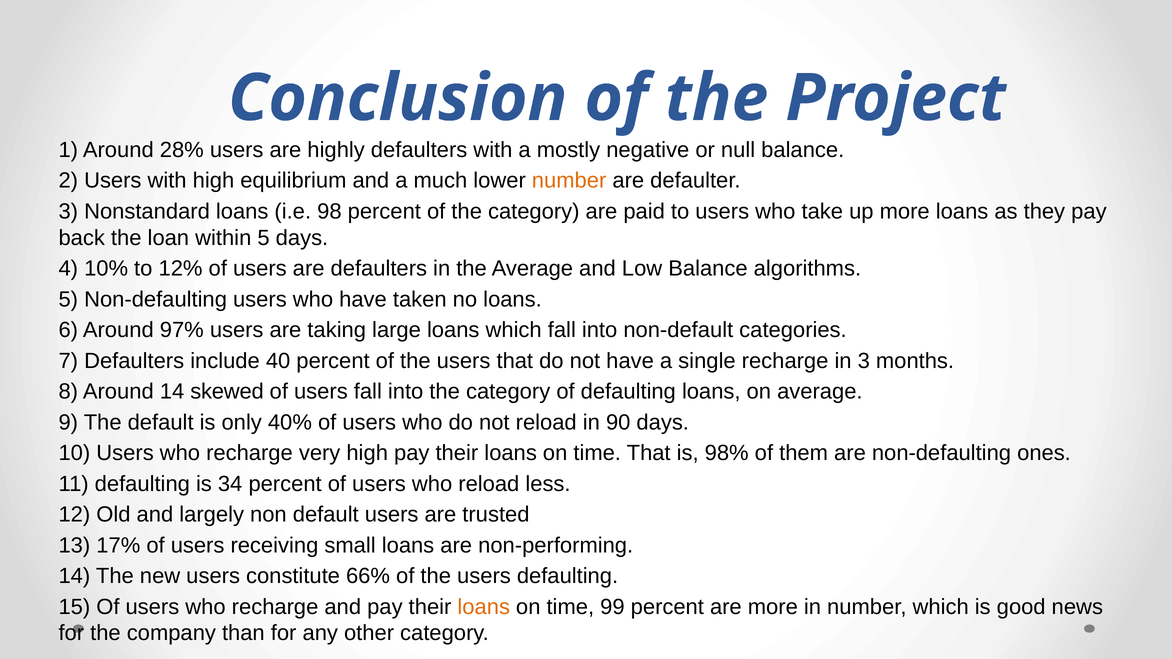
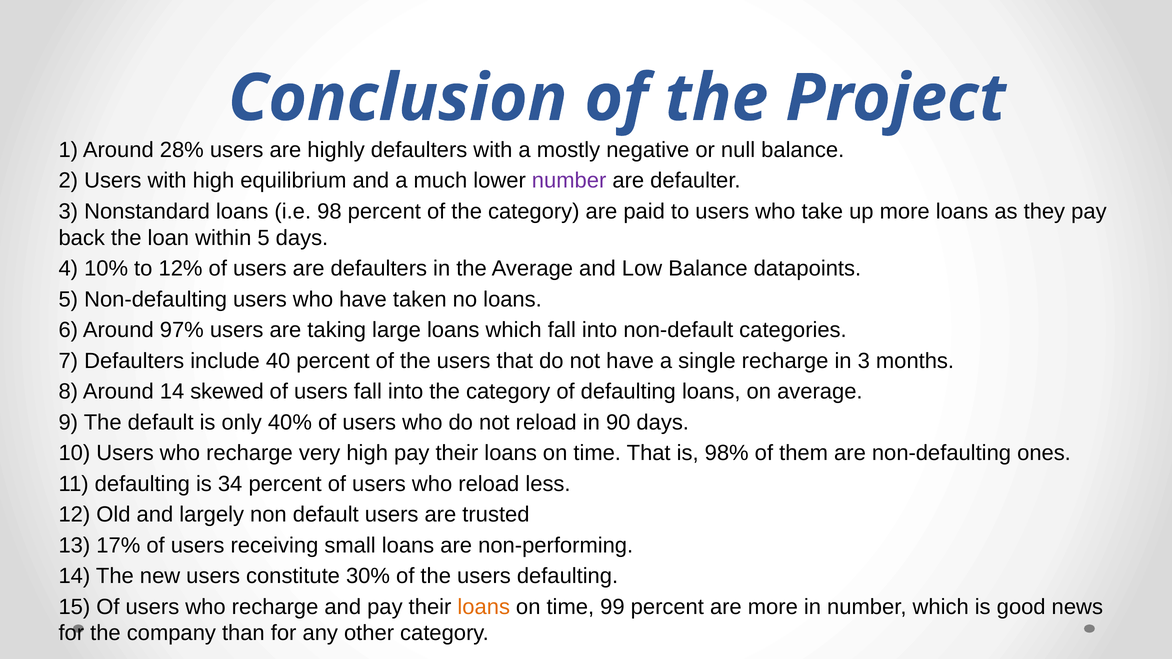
number at (569, 181) colour: orange -> purple
algorithms: algorithms -> datapoints
66%: 66% -> 30%
